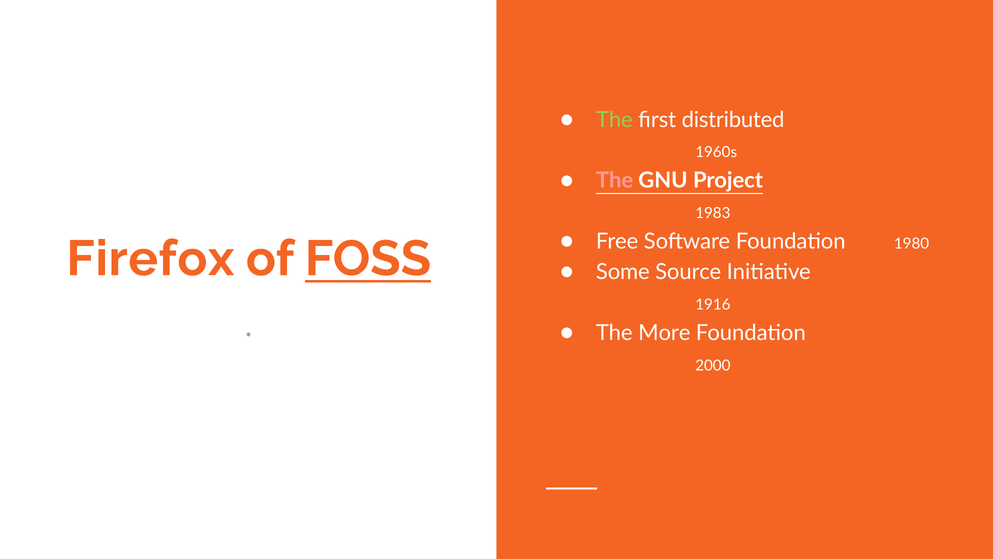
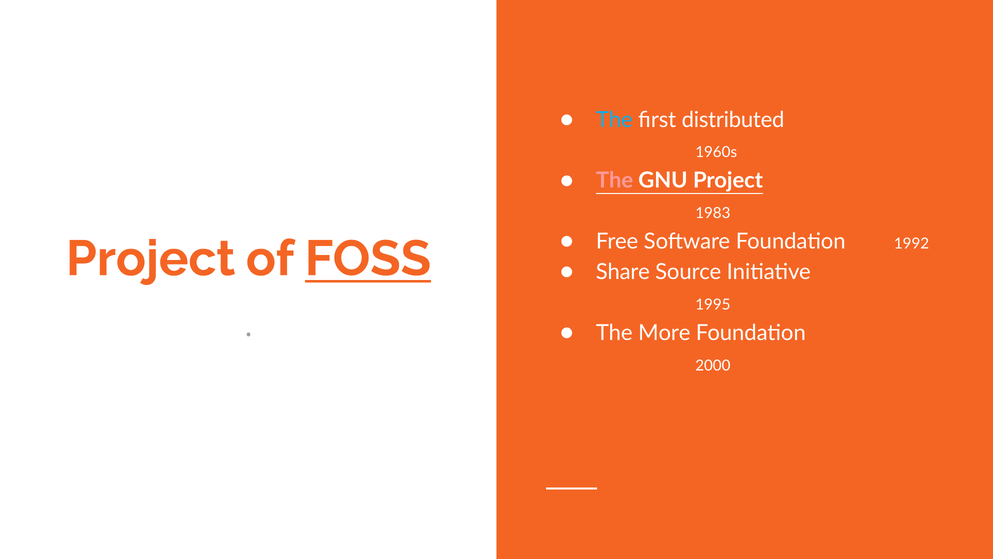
The at (614, 120) colour: light green -> light blue
1980: 1980 -> 1992
Firefox at (150, 259): Firefox -> Project
Some: Some -> Share
1916: 1916 -> 1995
